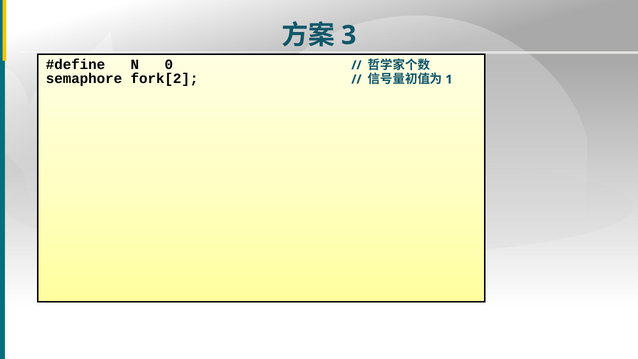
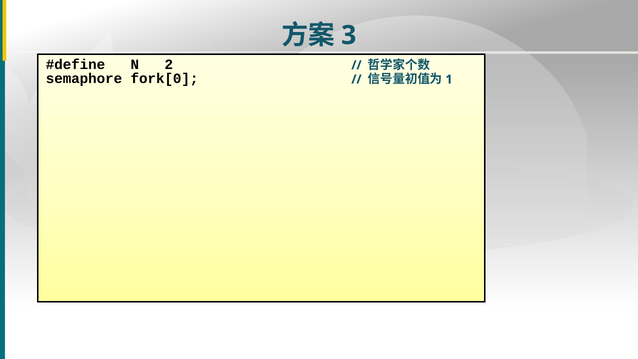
0: 0 -> 2
fork[2: fork[2 -> fork[0
